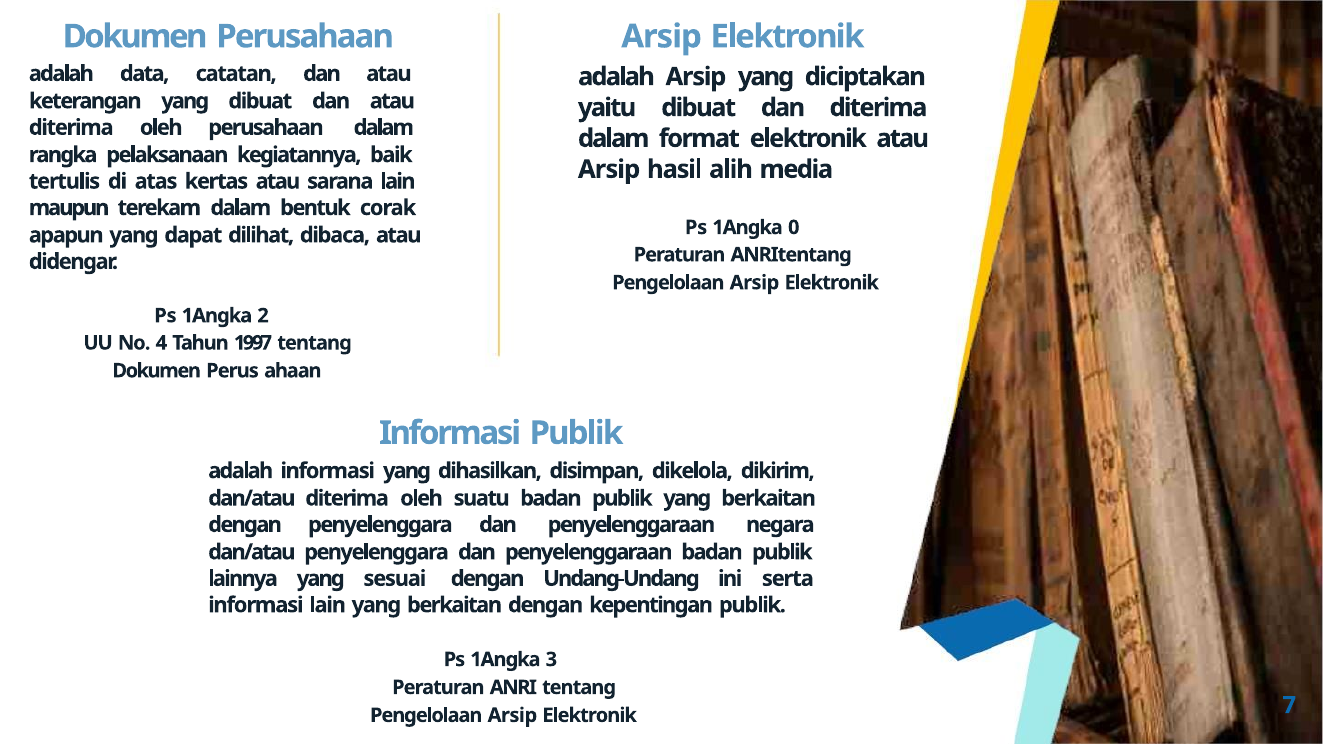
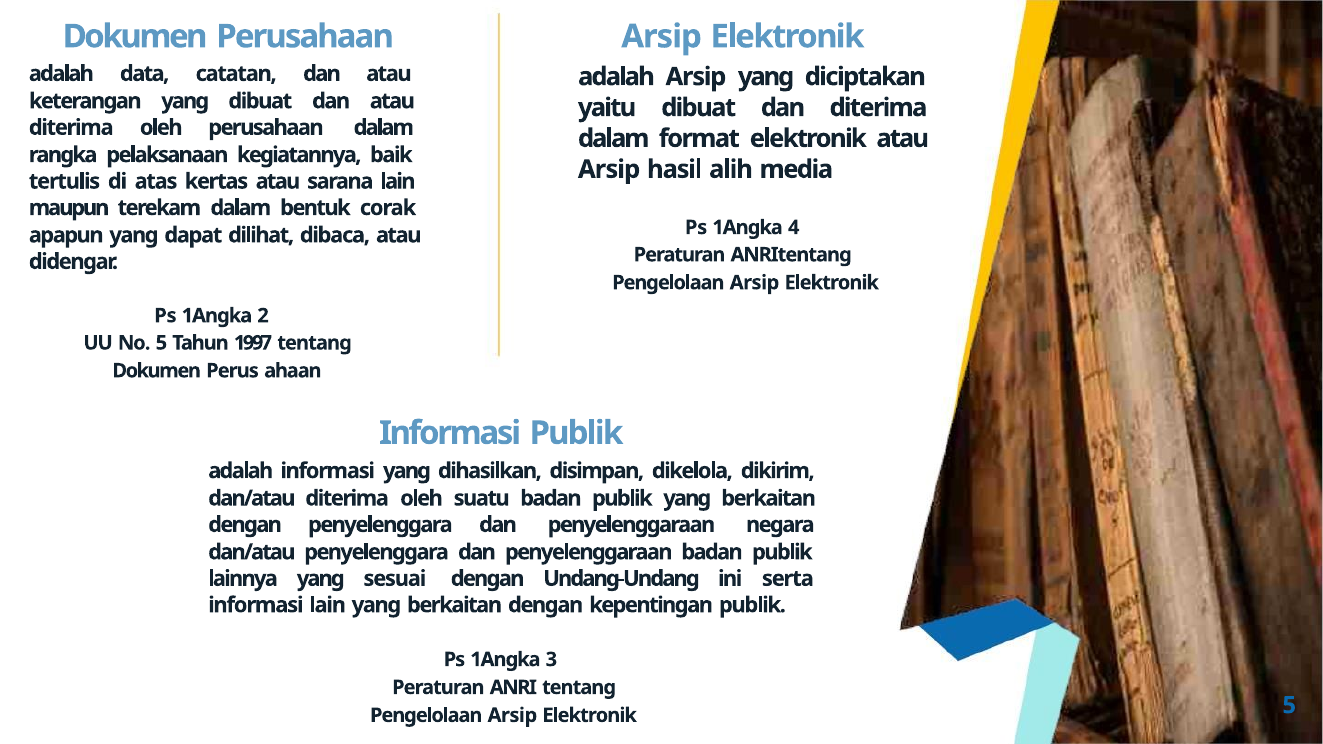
0: 0 -> 4
No 4: 4 -> 5
Elektronik 7: 7 -> 5
